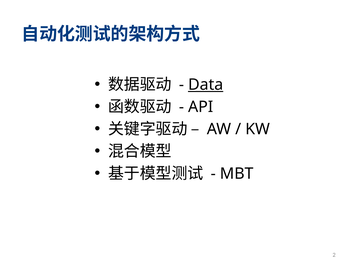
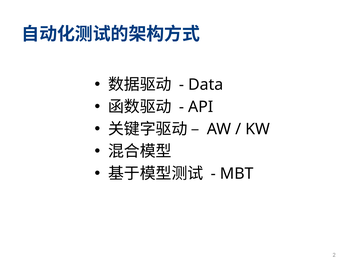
Data underline: present -> none
